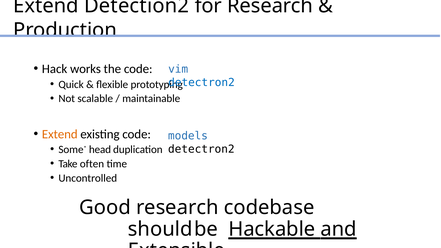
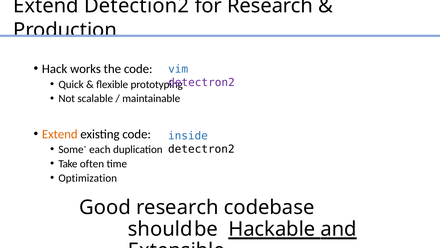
detectron2 at (201, 82) colour: blue -> purple
models: models -> inside
head: head -> each
Uncontrolled: Uncontrolled -> Optimization
